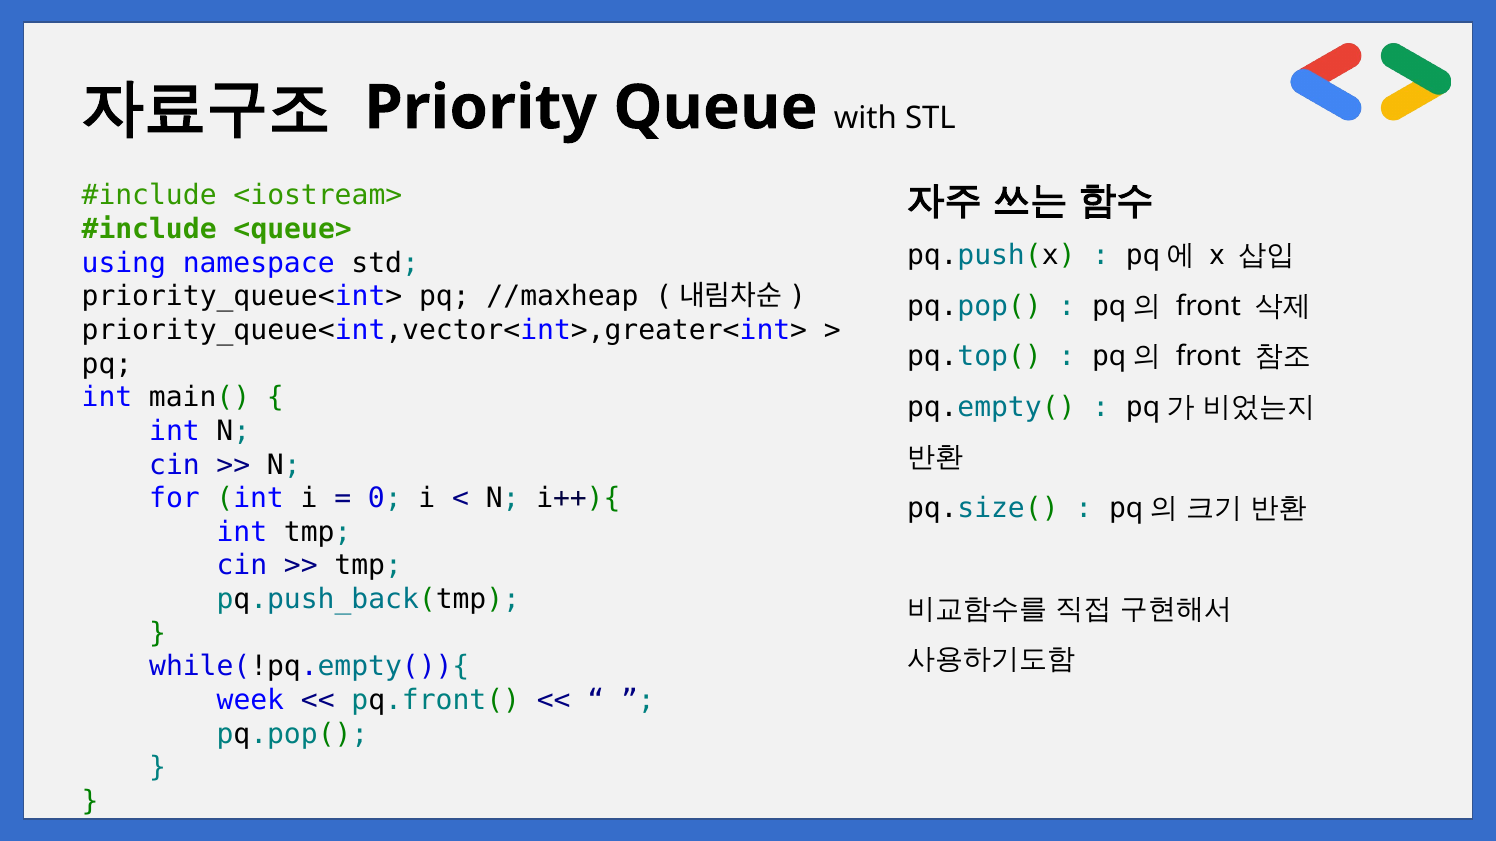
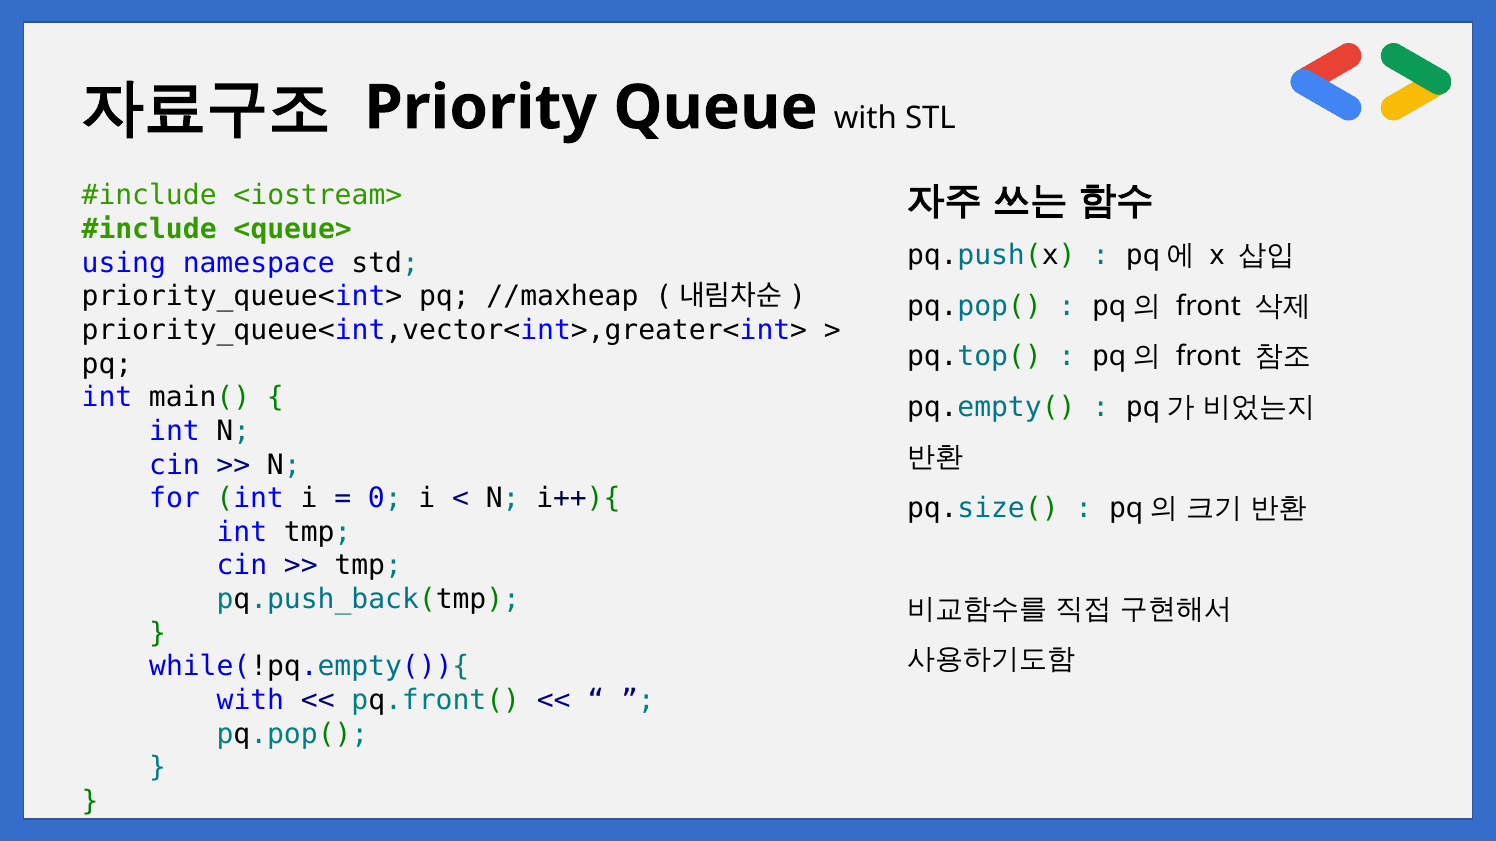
week at (250, 701): week -> with
